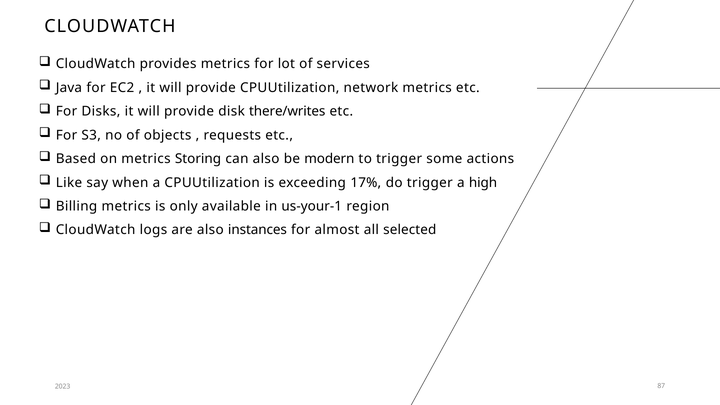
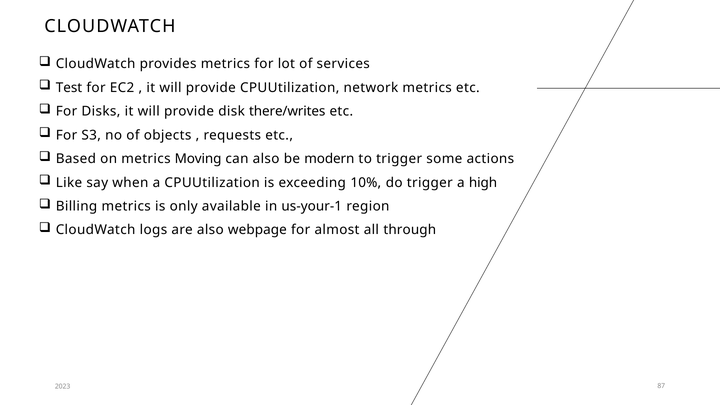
Java: Java -> Test
Storing: Storing -> Moving
17%: 17% -> 10%
instances: instances -> webpage
selected: selected -> through
